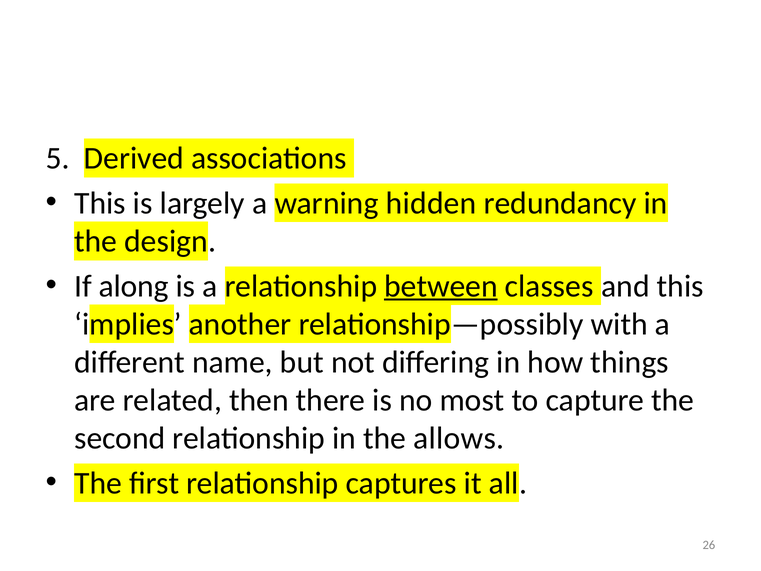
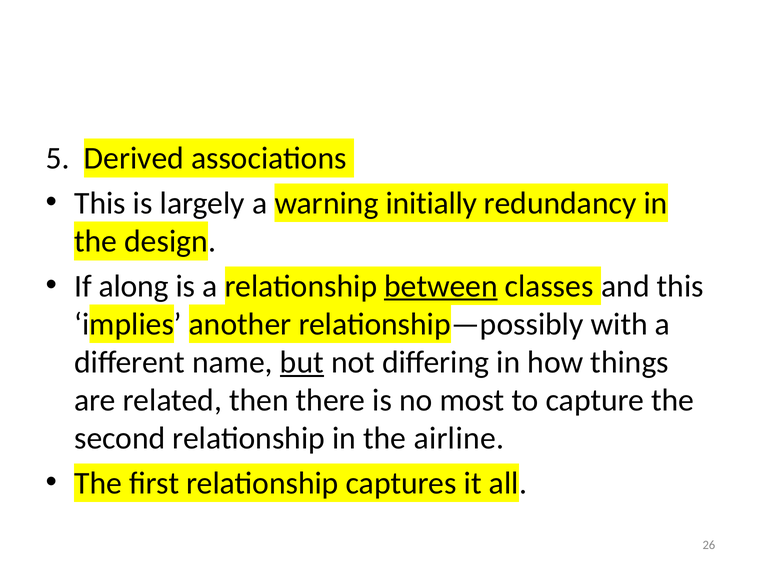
hidden: hidden -> initially
but underline: none -> present
allows: allows -> airline
